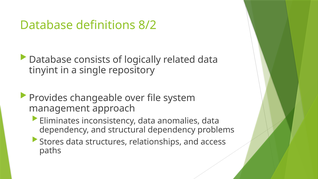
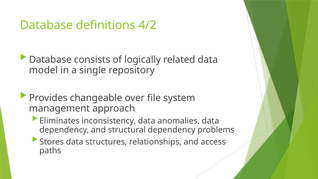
8/2: 8/2 -> 4/2
tinyint: tinyint -> model
